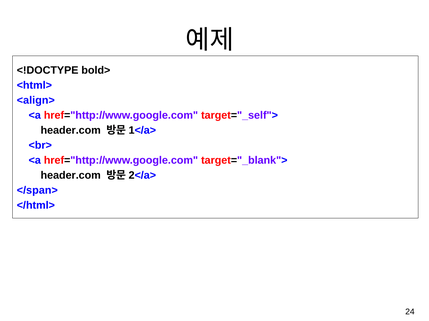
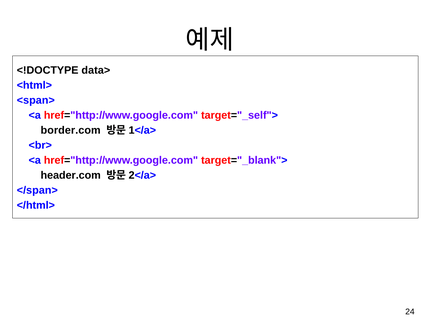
bold>: bold> -> data>
<align>: <align> -> <span>
header.com at (71, 131): header.com -> border.com
